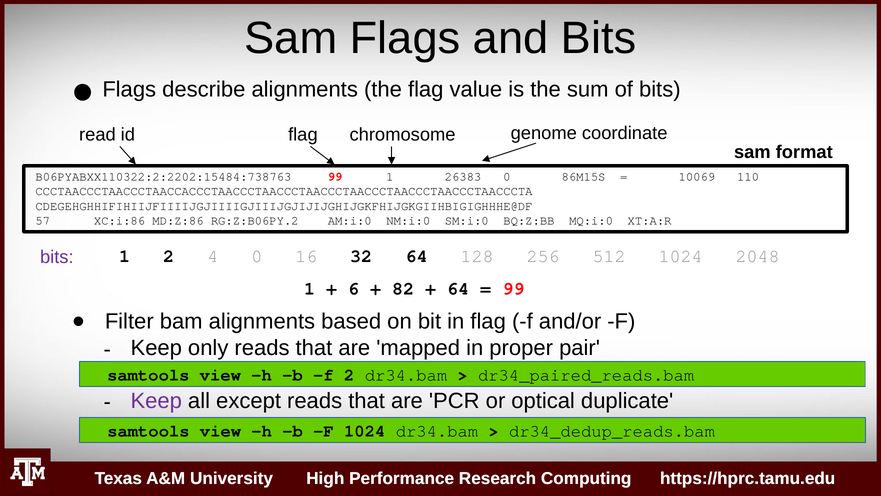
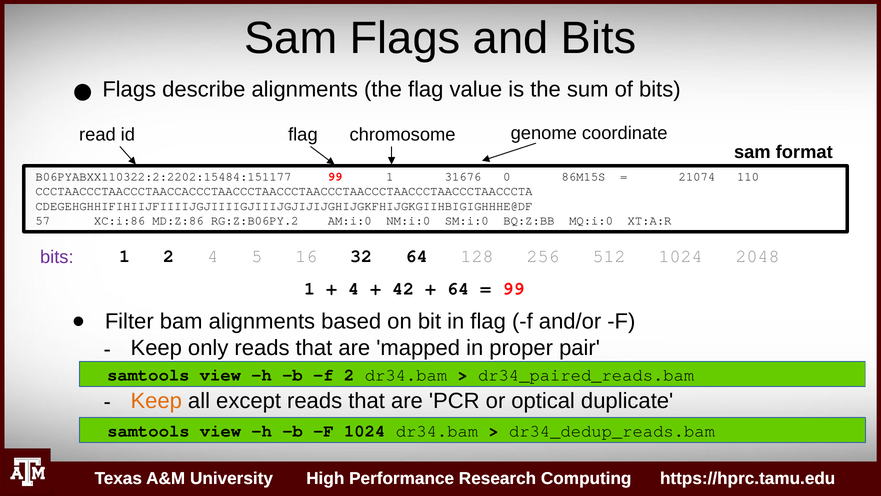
B06PYABXX110322:2:2202:15484:738763: B06PYABXX110322:2:2202:15484:738763 -> B06PYABXX110322:2:2202:15484:151177
26383: 26383 -> 31676
10069: 10069 -> 21074
4 0: 0 -> 5
6 at (354, 288): 6 -> 4
82: 82 -> 42
Keep at (156, 401) colour: purple -> orange
